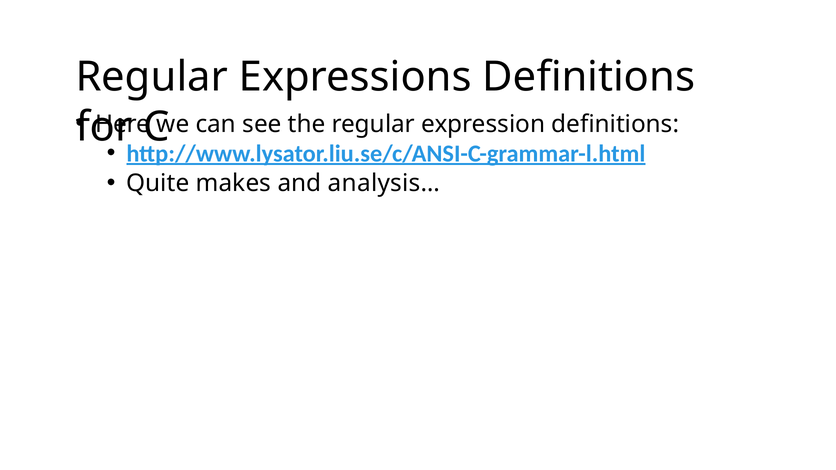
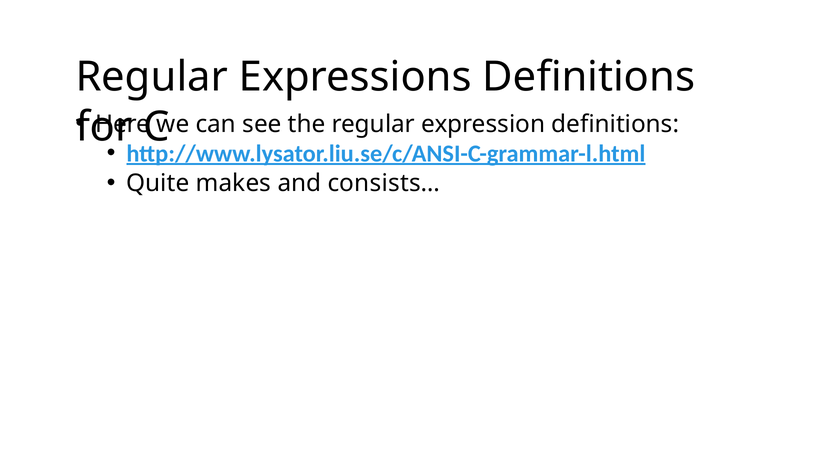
analysis…: analysis… -> consists…
